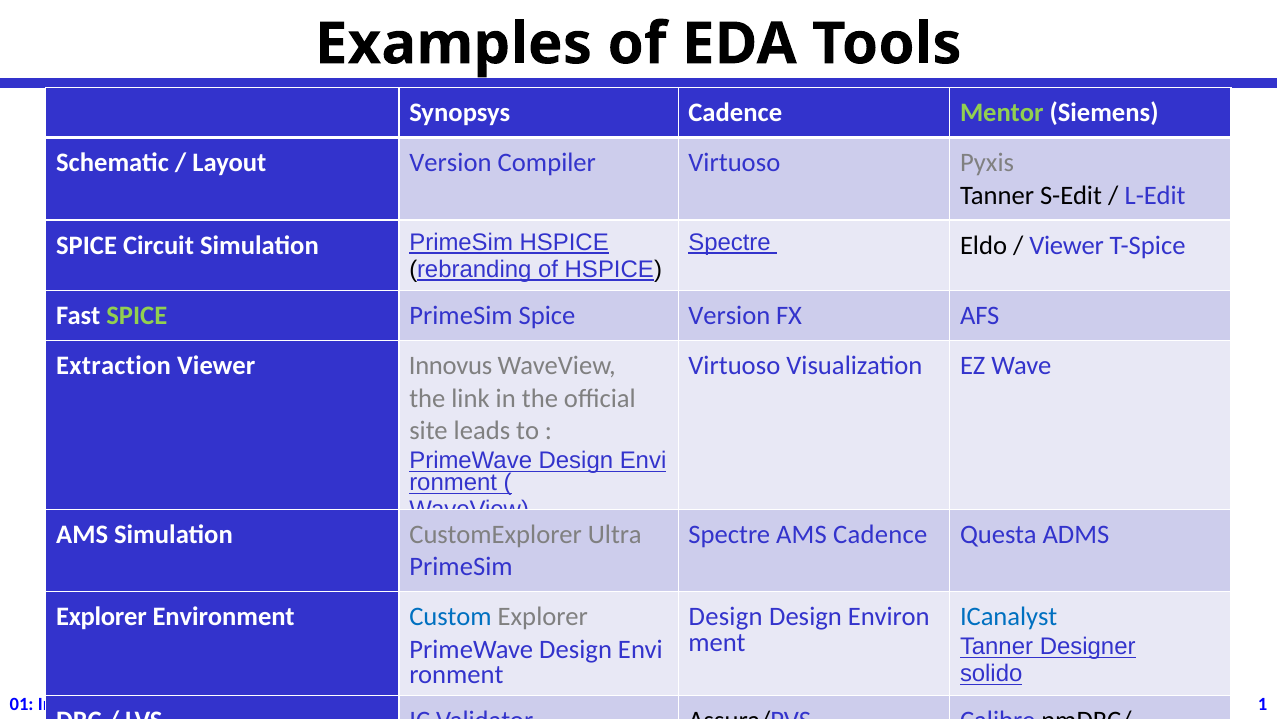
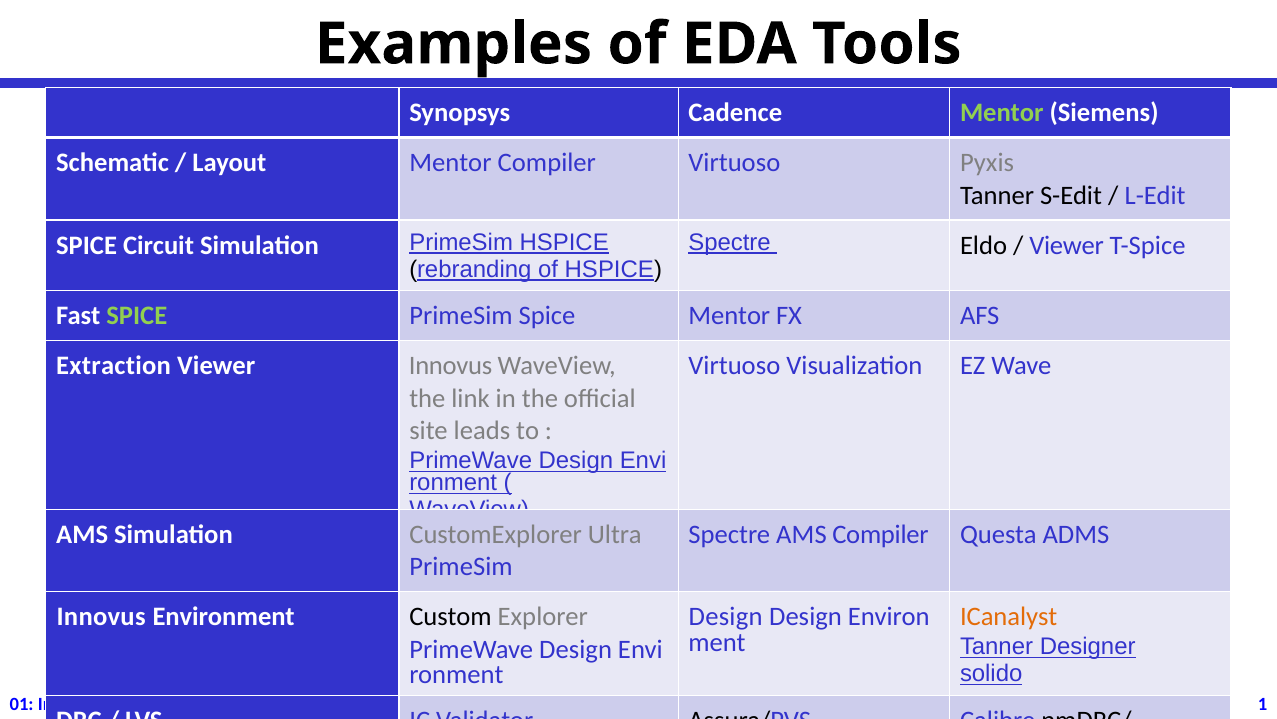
Layout Version: Version -> Mentor
Spice Version: Version -> Mentor
AMS Cadence: Cadence -> Compiler
Explorer at (101, 616): Explorer -> Innovus
Custom colour: blue -> black
ICanalyst colour: blue -> orange
